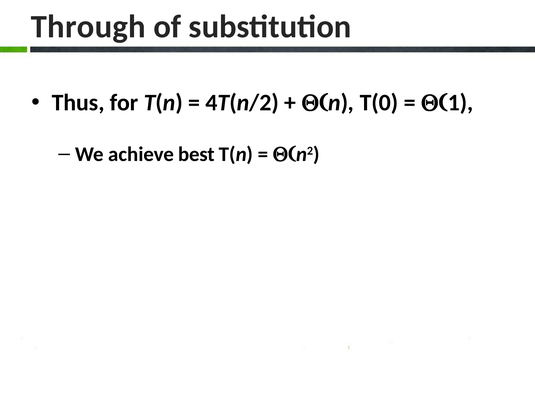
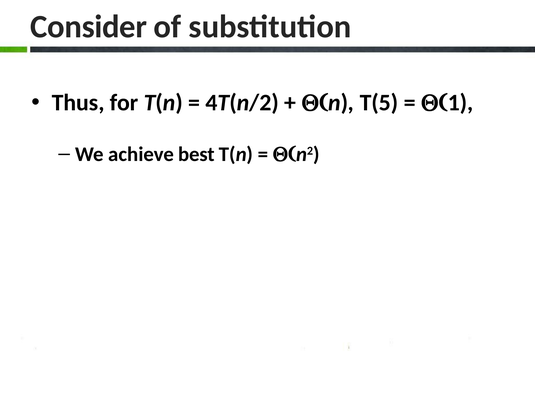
Through: Through -> Consider
T(0: T(0 -> T(5
